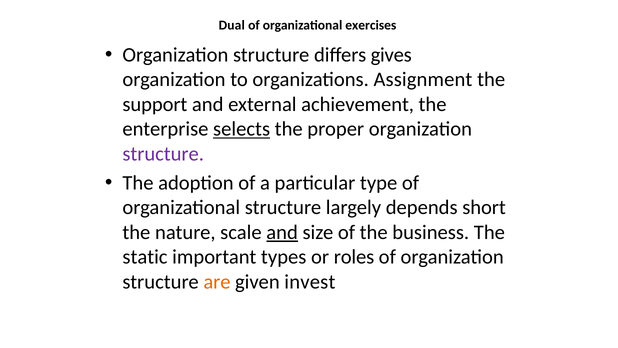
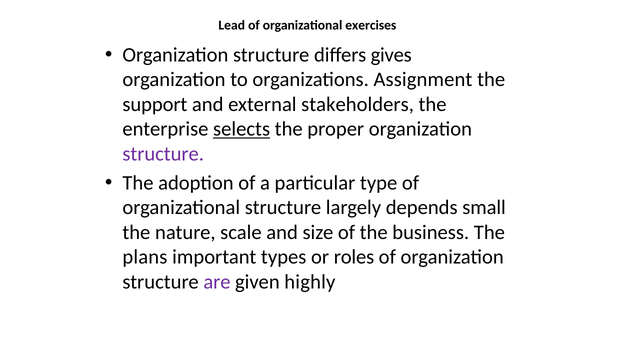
Dual: Dual -> Lead
achievement: achievement -> stakeholders
short: short -> small
and at (282, 232) underline: present -> none
static: static -> plans
are colour: orange -> purple
invest: invest -> highly
